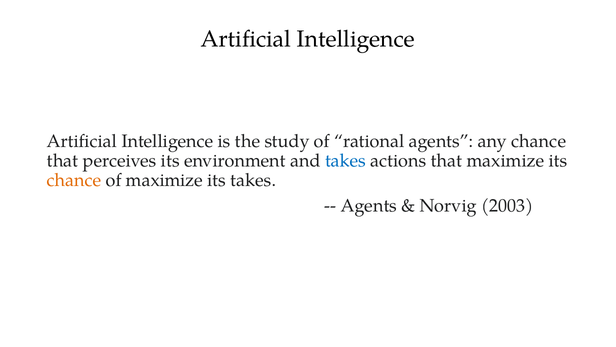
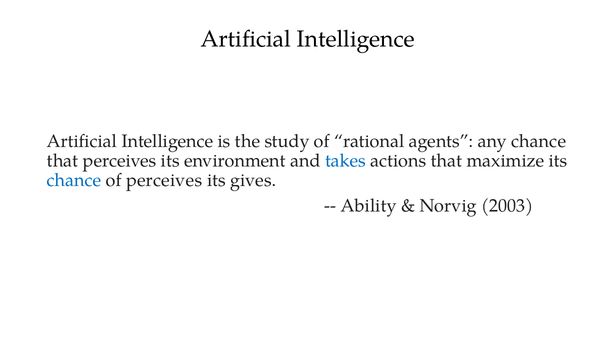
chance at (74, 180) colour: orange -> blue
of maximize: maximize -> perceives
its takes: takes -> gives
Agents at (369, 206): Agents -> Ability
